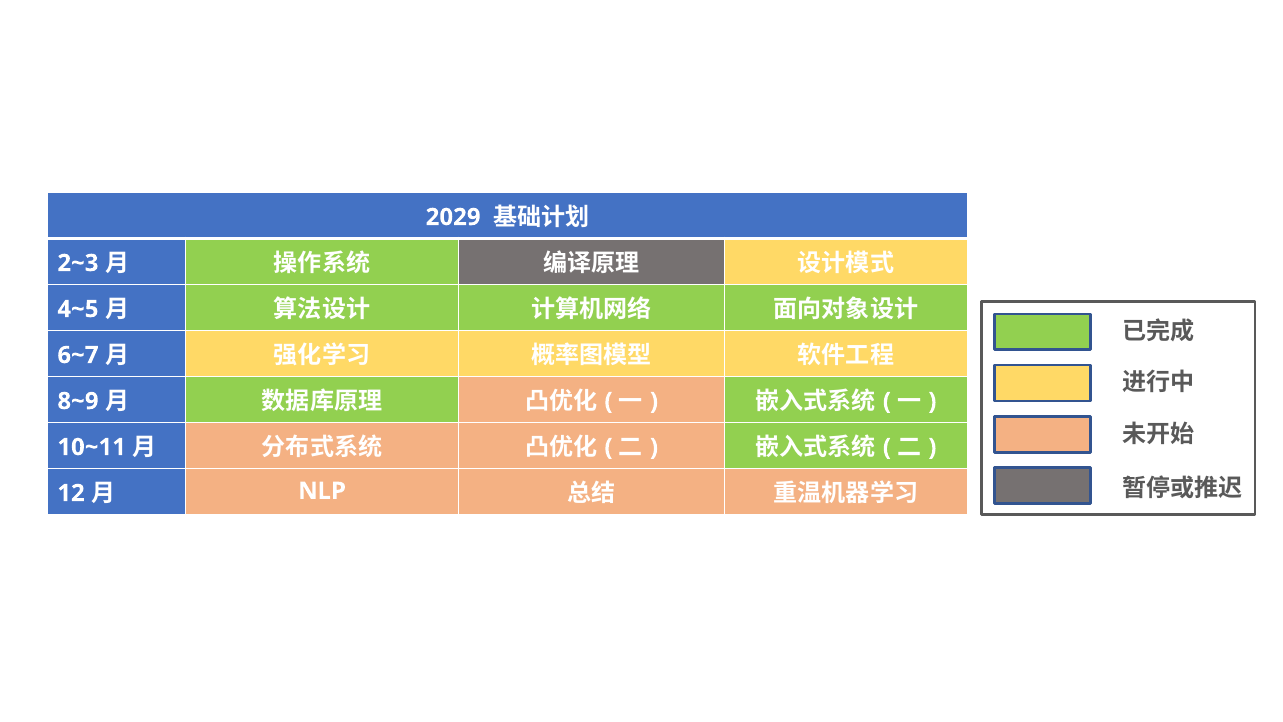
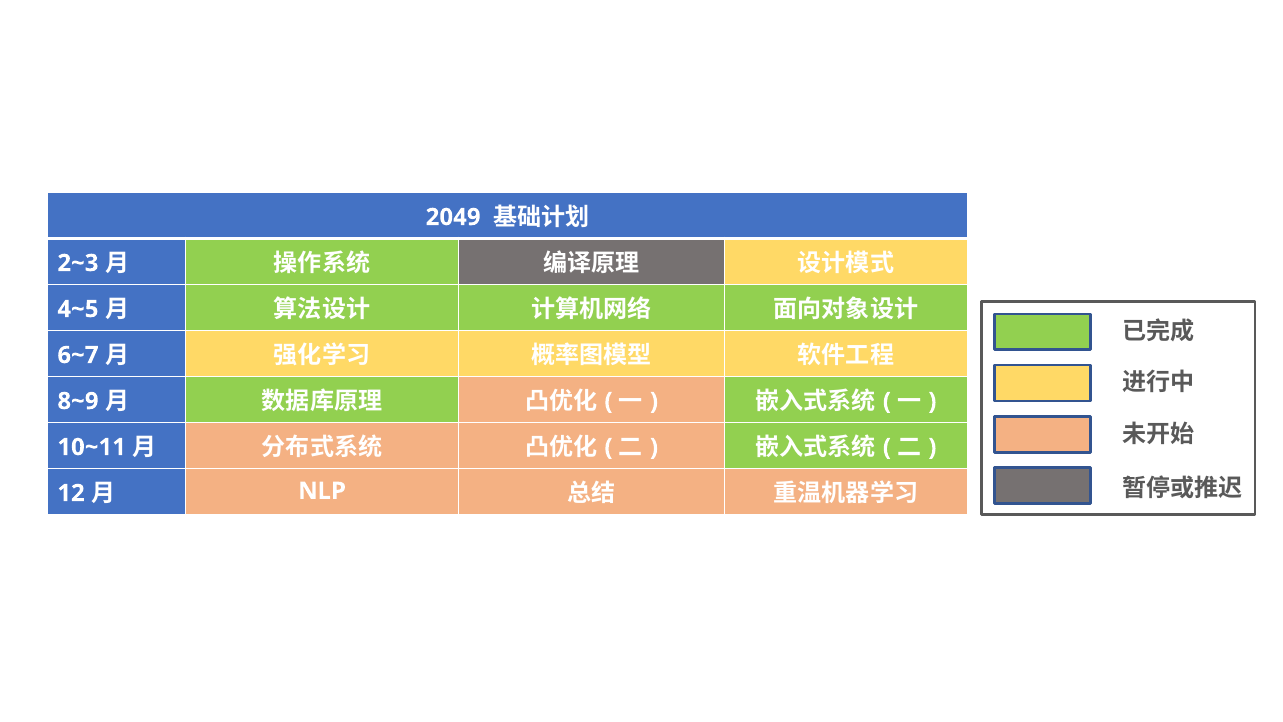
2029: 2029 -> 2049
